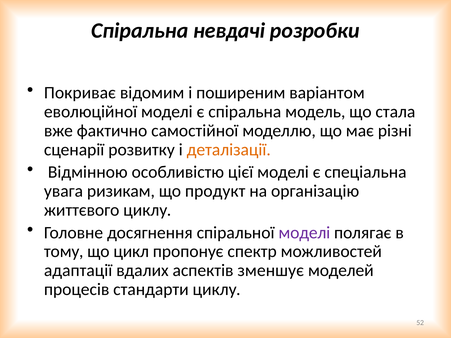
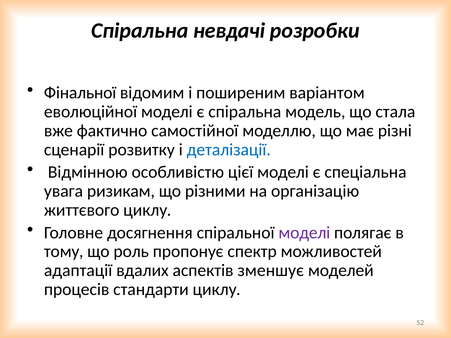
Покриває: Покриває -> Фінальної
деталізації colour: orange -> blue
продукт: продукт -> різними
цикл: цикл -> роль
